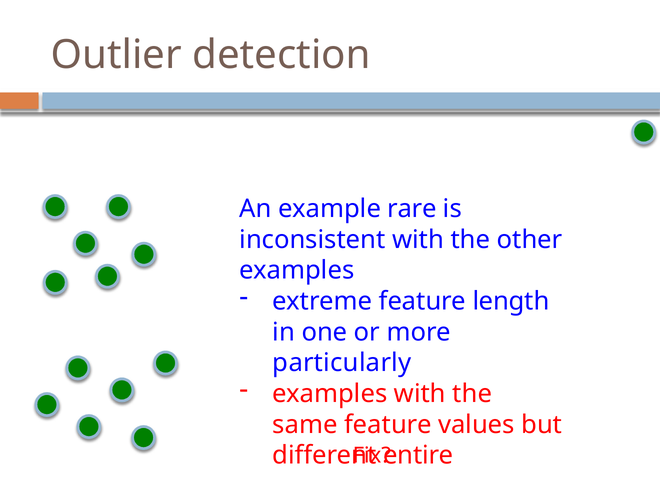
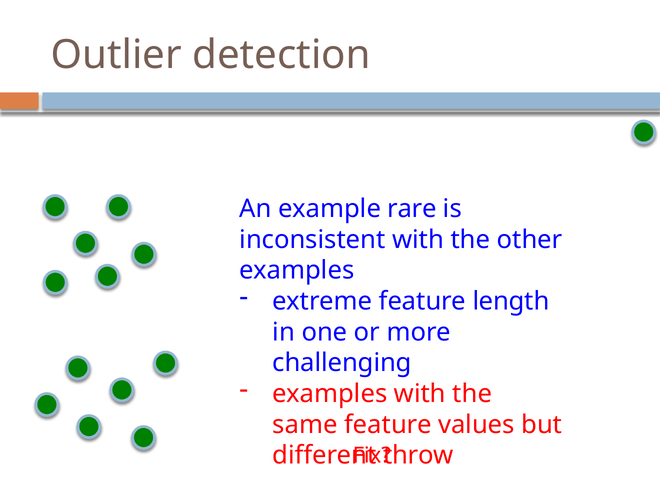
particularly: particularly -> challenging
entire: entire -> throw
